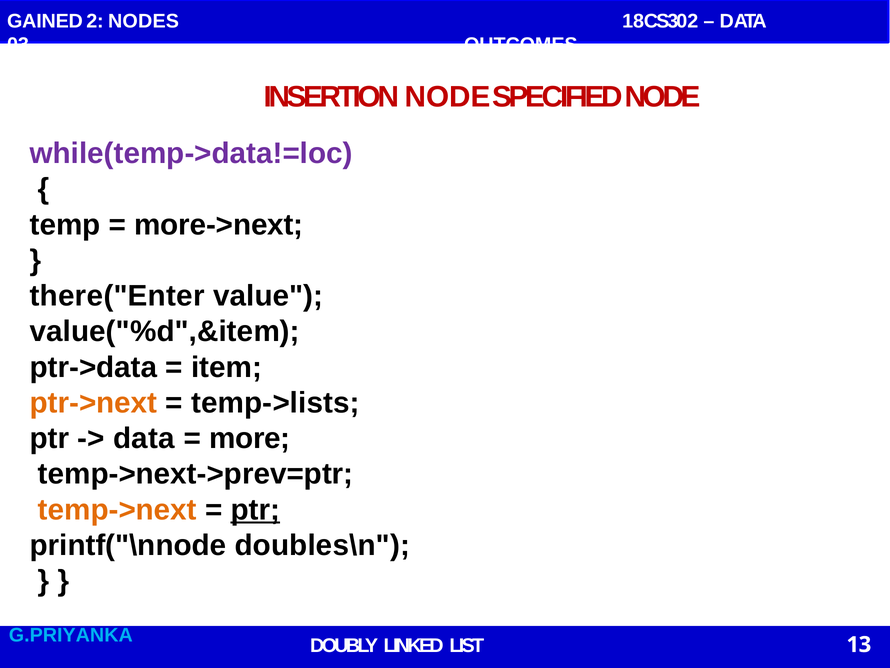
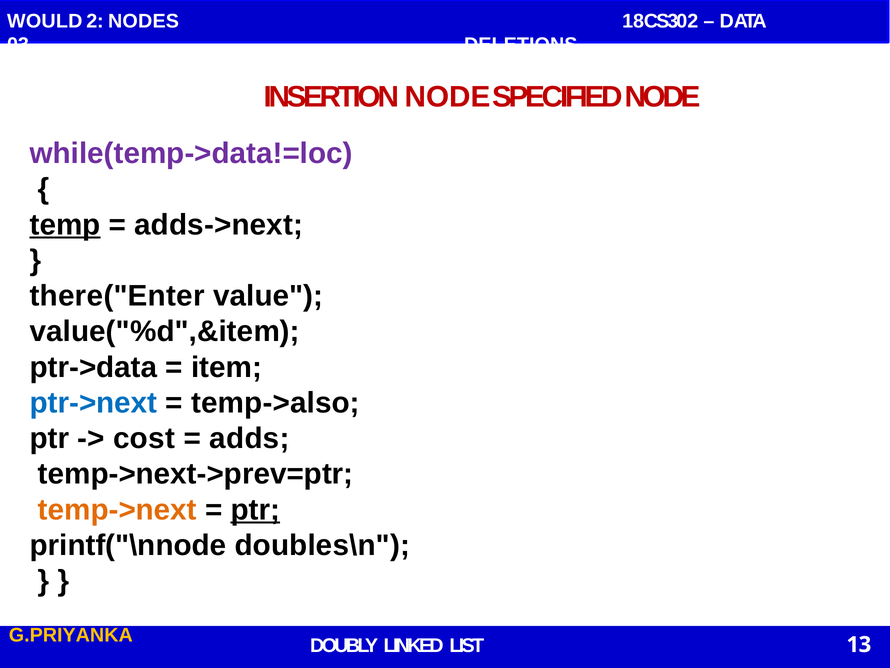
GAINED: GAINED -> WOULD
OUTCOMES: OUTCOMES -> DELETIONS
temp underline: none -> present
more->next: more->next -> adds->next
ptr->next colour: orange -> blue
temp->lists: temp->lists -> temp->also
data at (144, 438): data -> cost
more: more -> adds
G.PRIYANKA colour: light blue -> yellow
